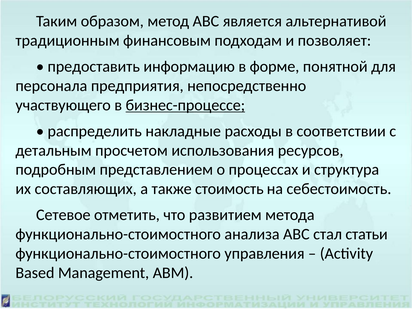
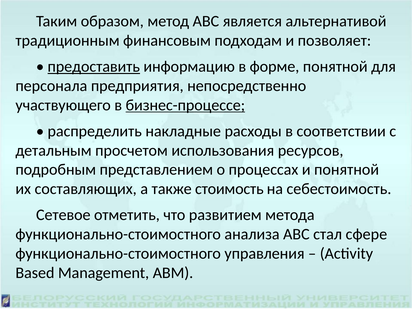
предоставить underline: none -> present
и структура: структура -> понятной
статьи: статьи -> сфере
